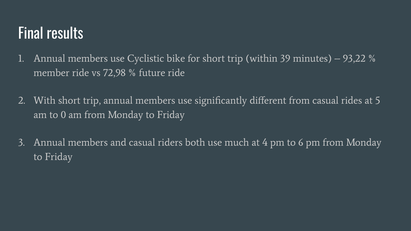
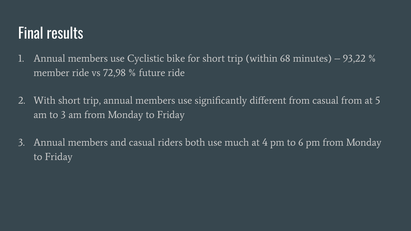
39: 39 -> 68
casual rides: rides -> from
to 0: 0 -> 3
